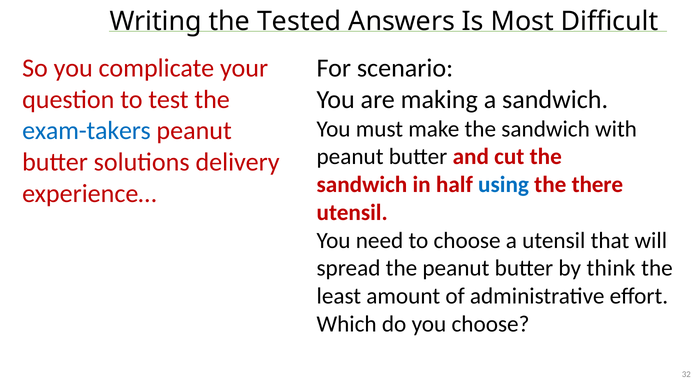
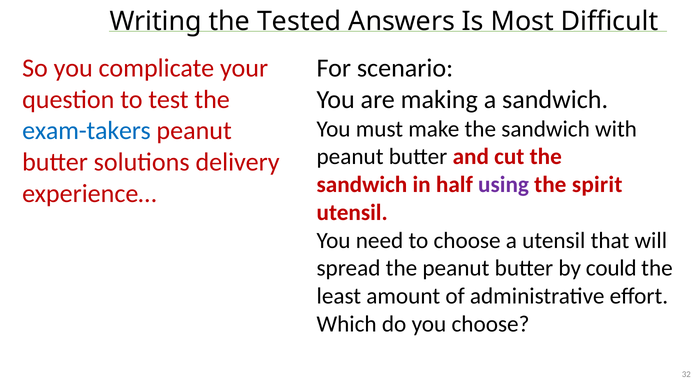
using colour: blue -> purple
there: there -> spirit
think: think -> could
